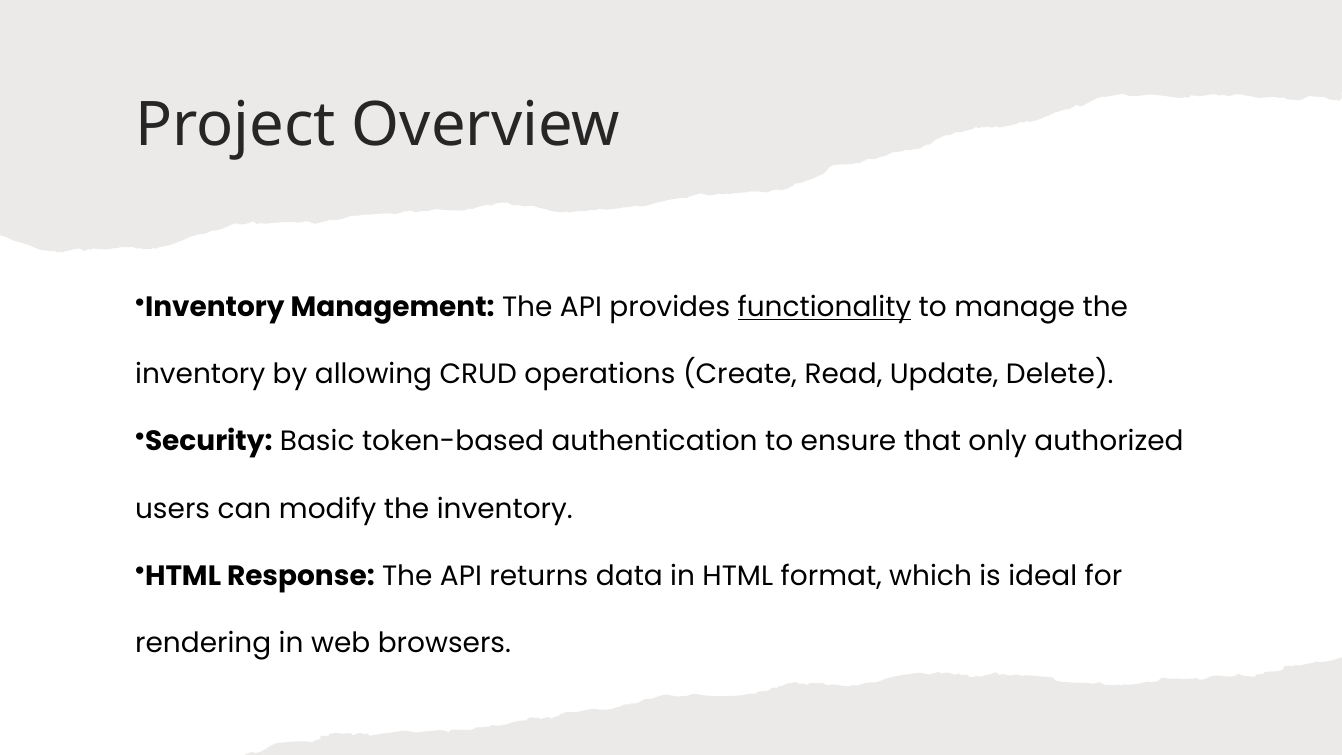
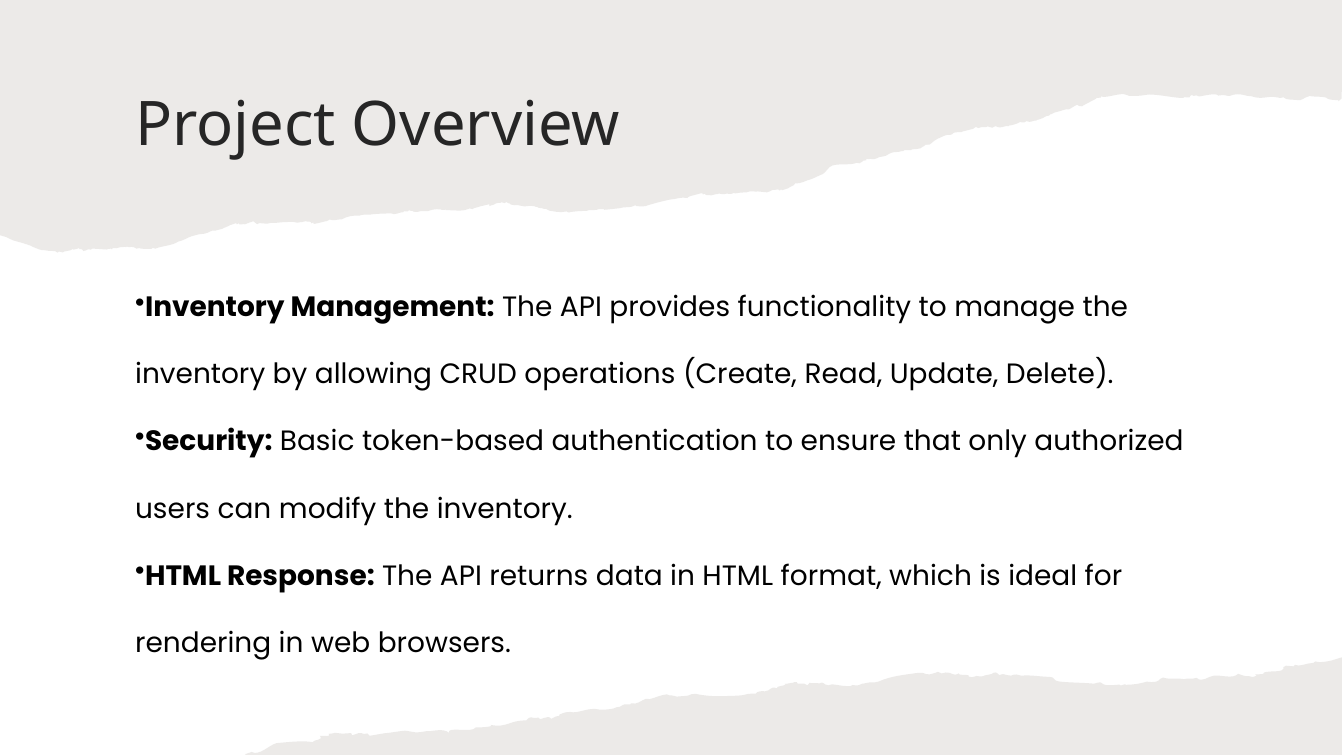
functionality underline: present -> none
